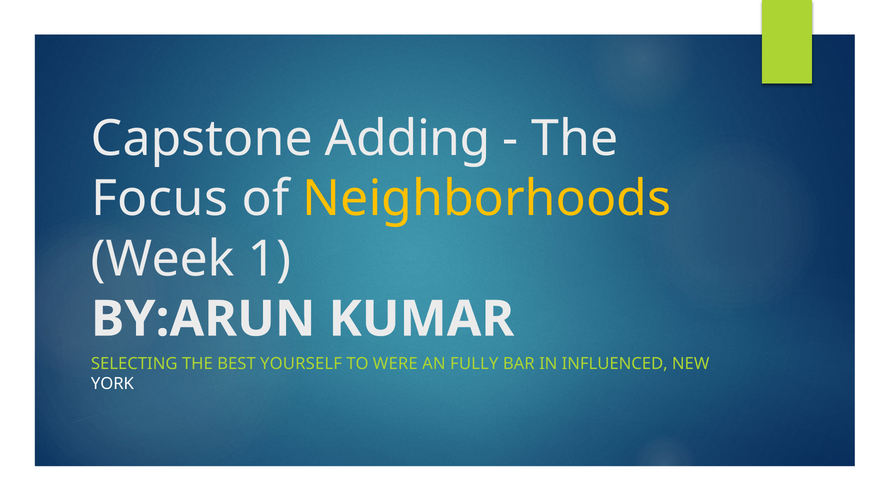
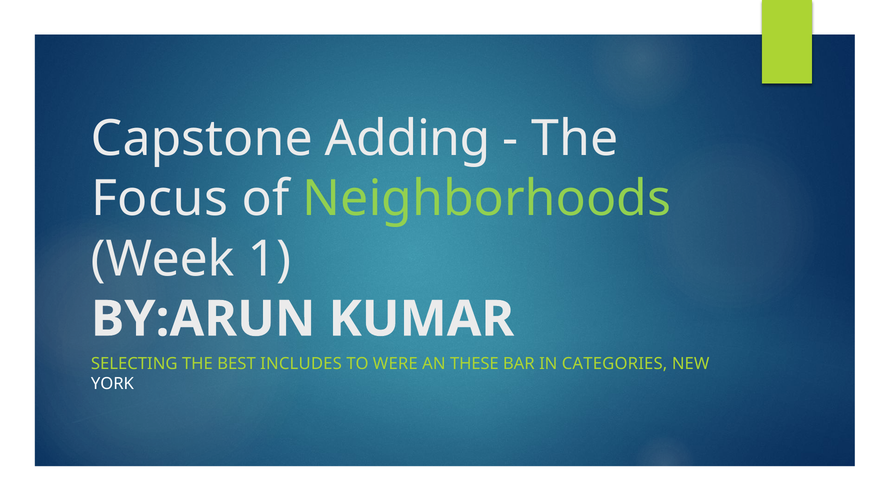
Neighborhoods colour: yellow -> light green
YOURSELF: YOURSELF -> INCLUDES
FULLY: FULLY -> THESE
INFLUENCED: INFLUENCED -> CATEGORIES
